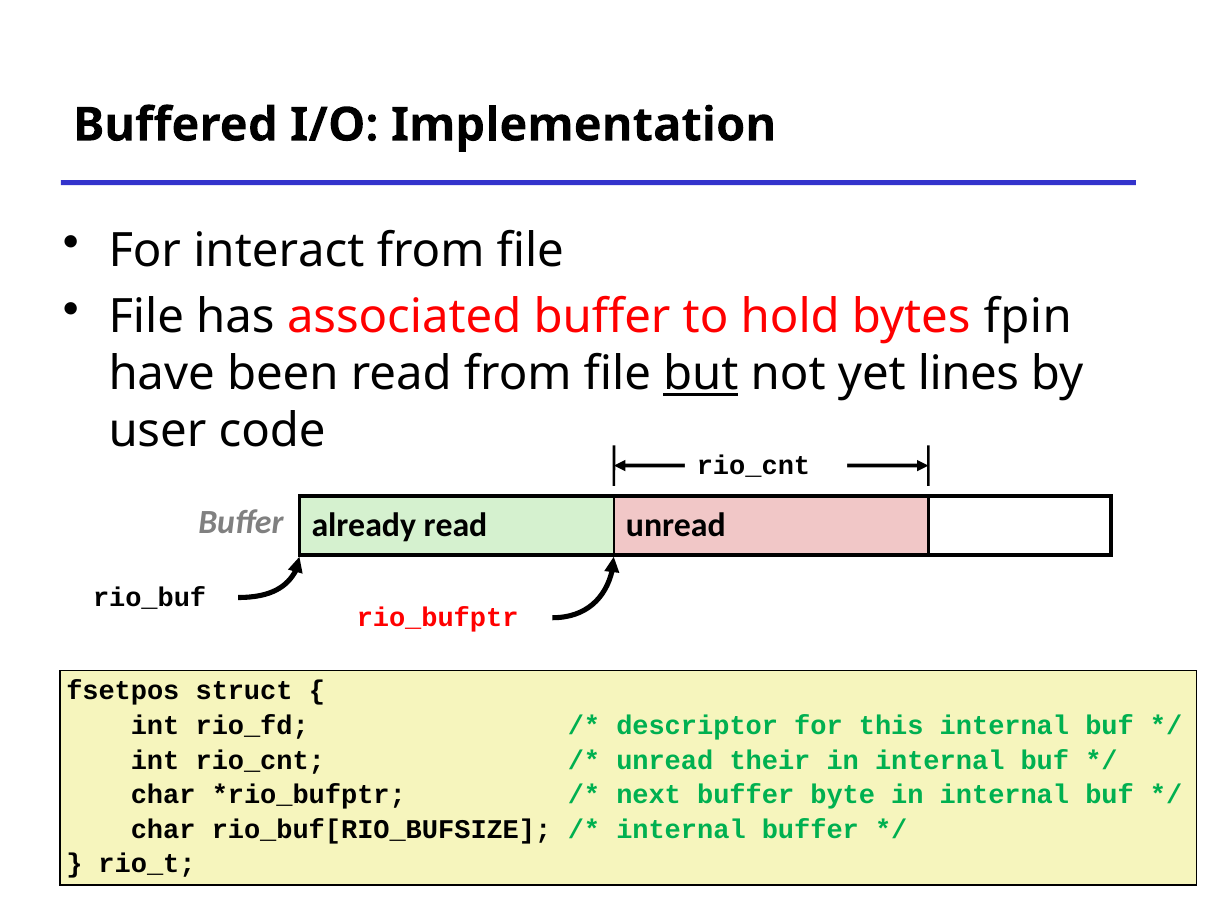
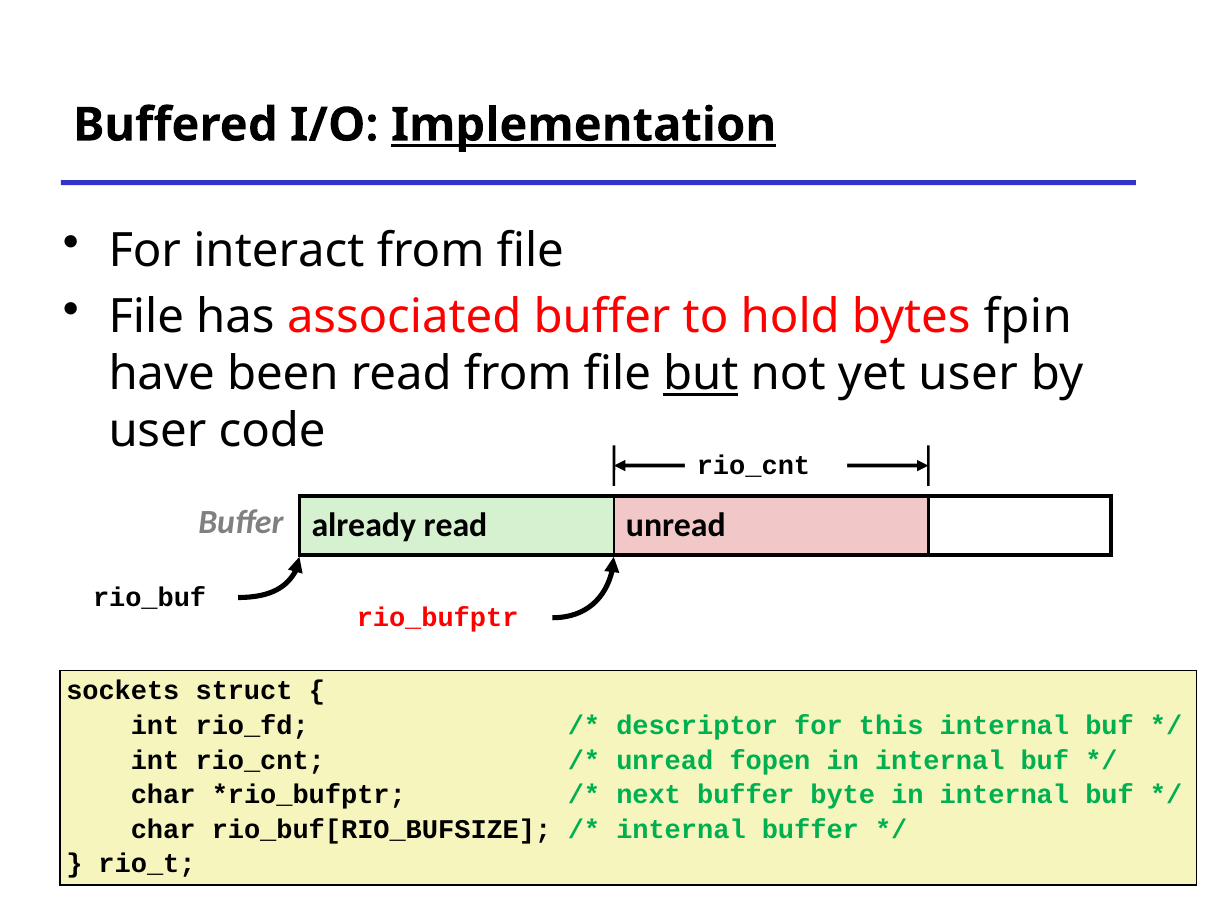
Implementation underline: none -> present
yet lines: lines -> user
fsetpos: fsetpos -> sockets
their: their -> fopen
